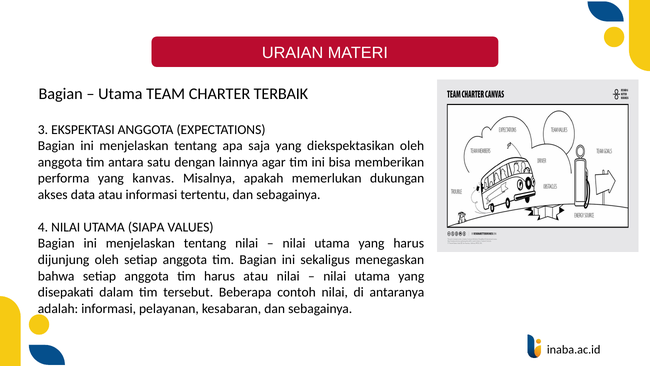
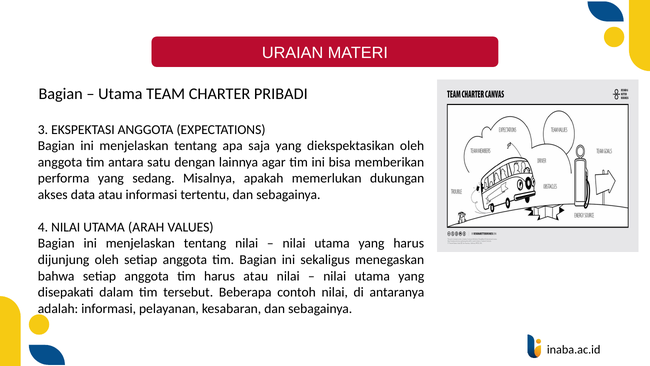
TERBAIK: TERBAIK -> PRIBADI
kanvas: kanvas -> sedang
SIAPA: SIAPA -> ARAH
